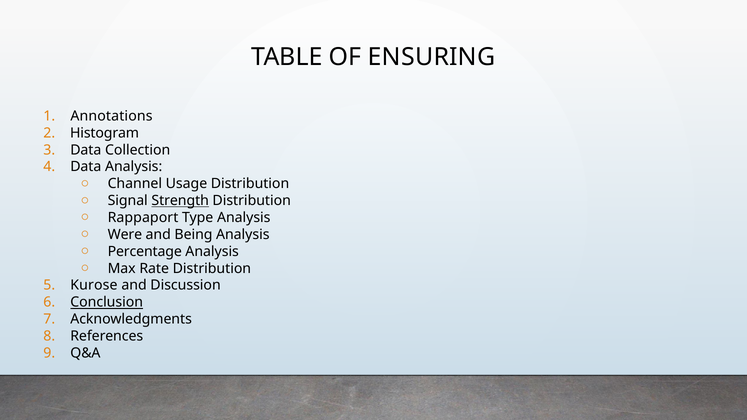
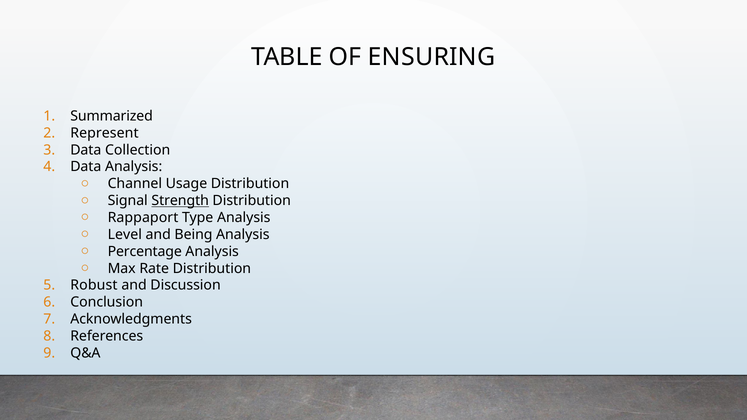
Annotations: Annotations -> Summarized
Histogram: Histogram -> Represent
Were: Were -> Level
Kurose: Kurose -> Robust
Conclusion underline: present -> none
